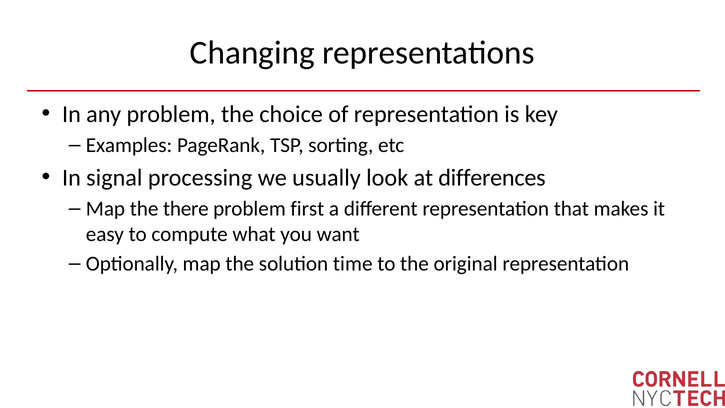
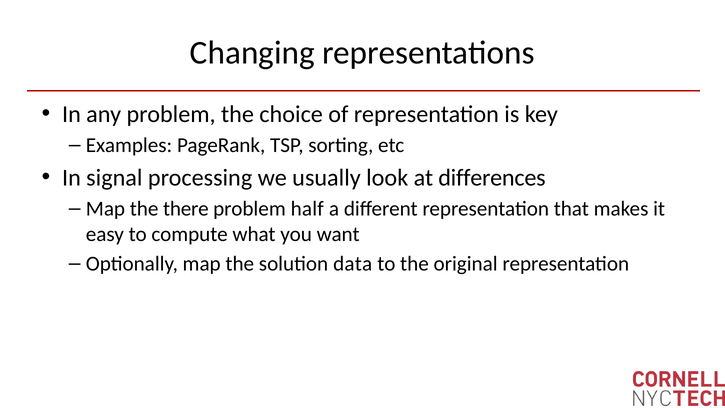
first: first -> half
time: time -> data
